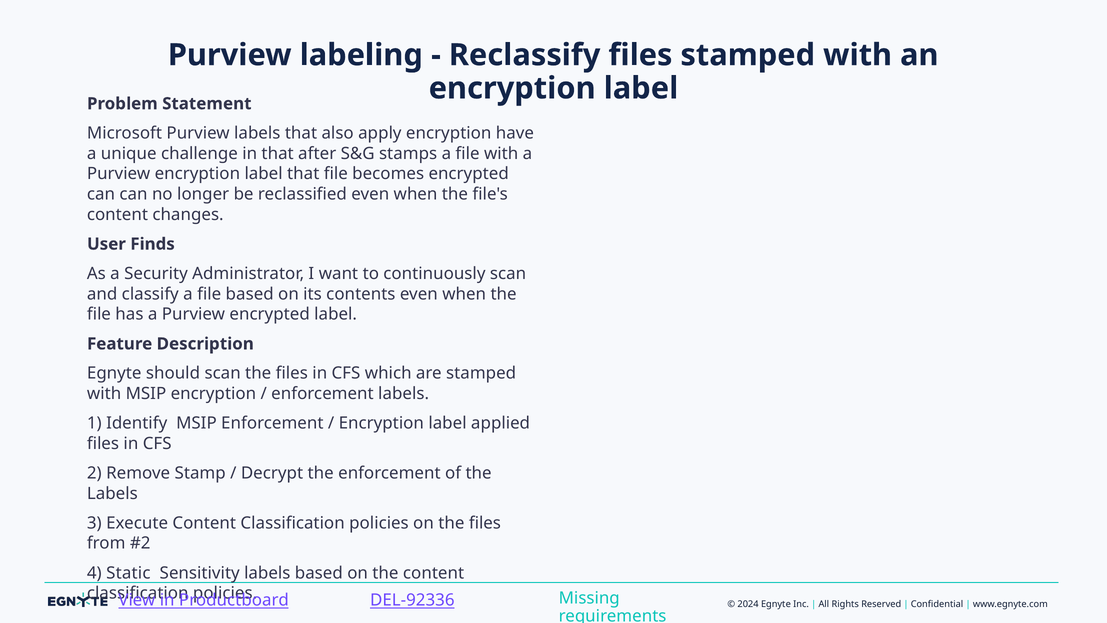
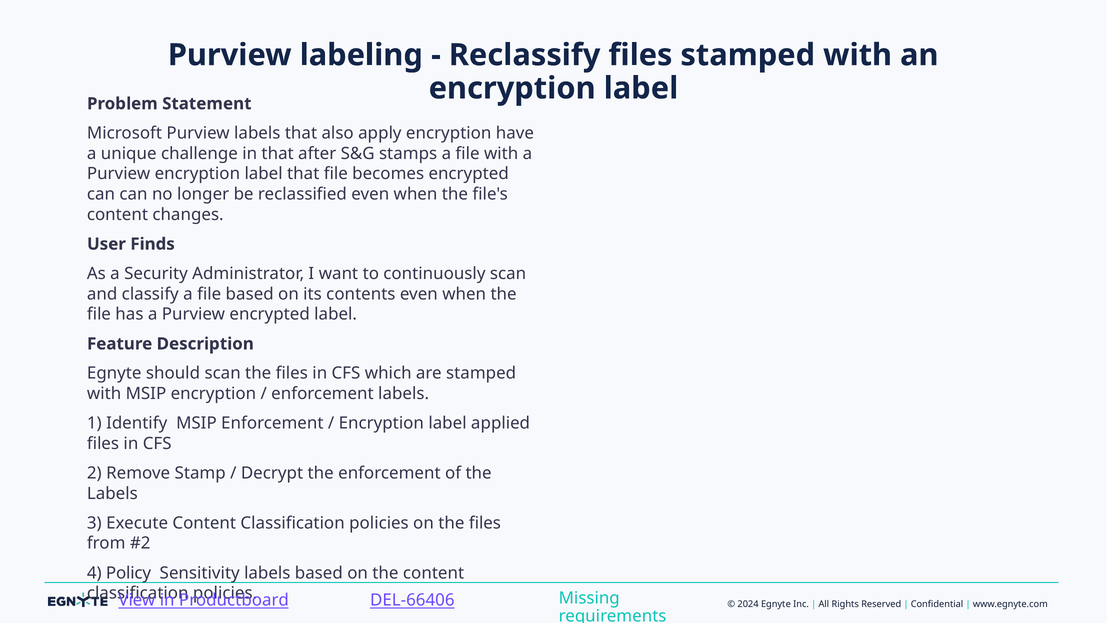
Static: Static -> Policy
DEL-92336: DEL-92336 -> DEL-66406
